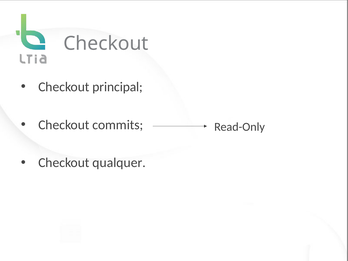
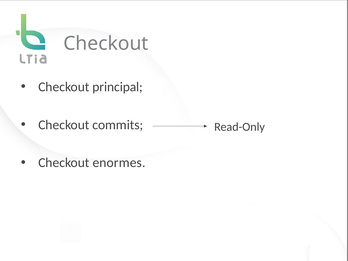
qualquer: qualquer -> enormes
